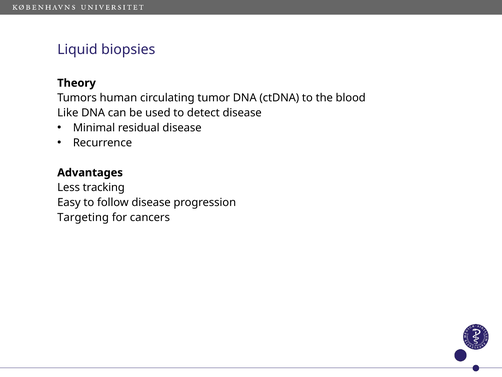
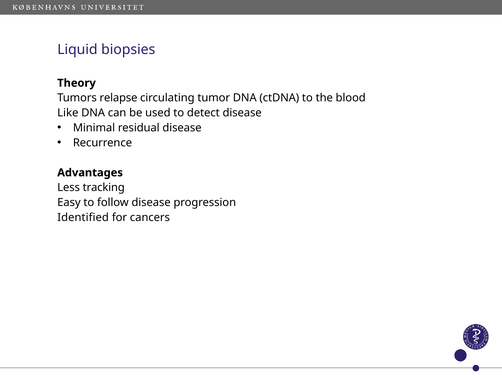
human: human -> relapse
Targeting: Targeting -> Identified
